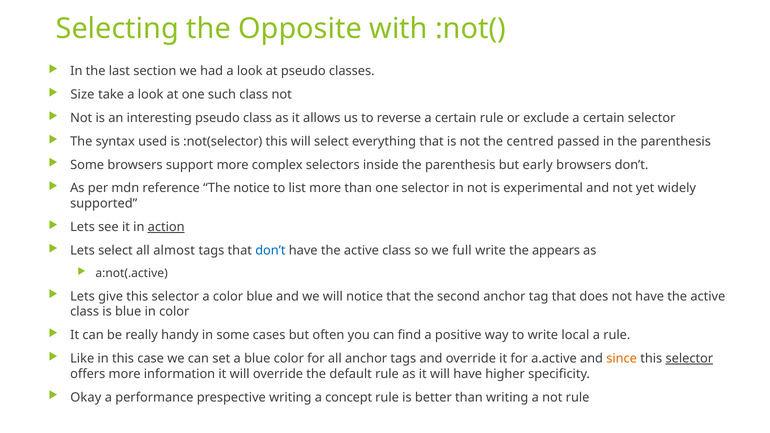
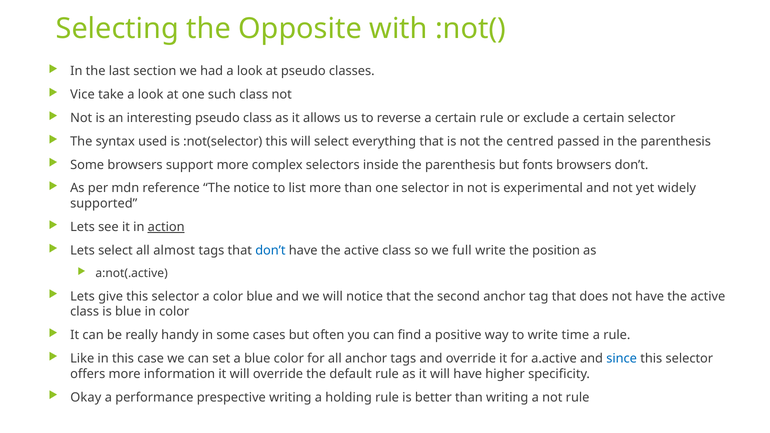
Size: Size -> Vice
early: early -> fonts
appears: appears -> position
local: local -> time
since colour: orange -> blue
selector at (689, 359) underline: present -> none
concept: concept -> holding
